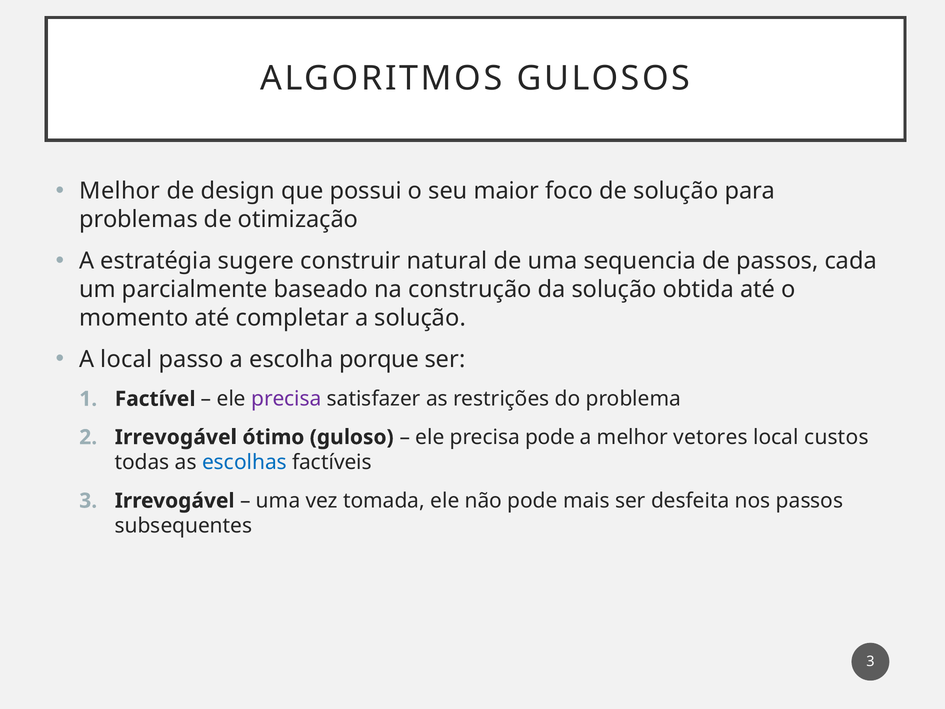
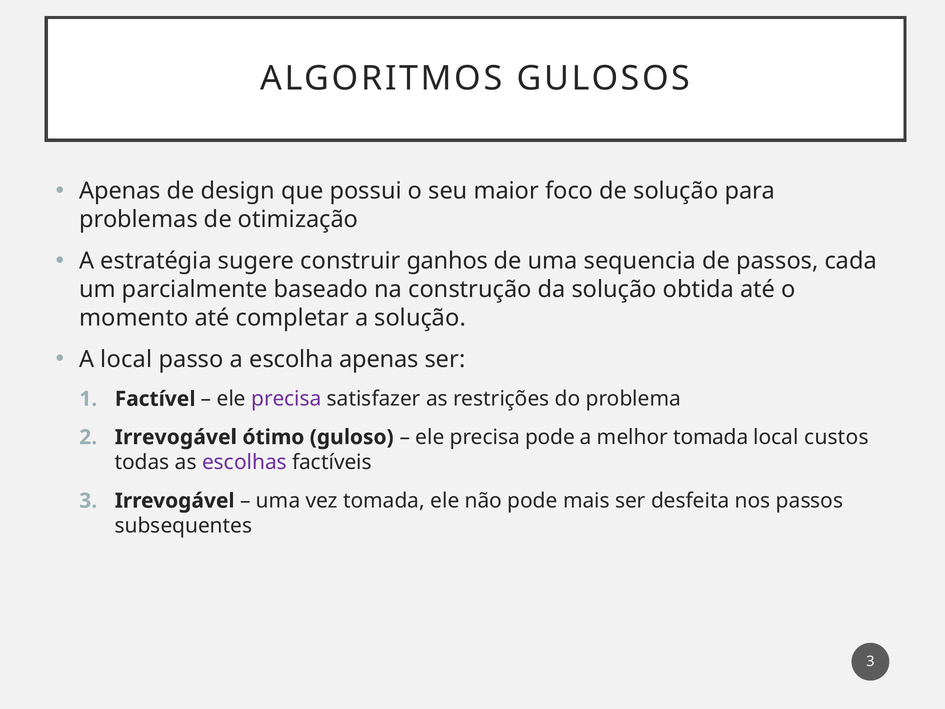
Melhor at (120, 191): Melhor -> Apenas
natural: natural -> ganhos
escolha porque: porque -> apenas
melhor vetores: vetores -> tomada
escolhas colour: blue -> purple
